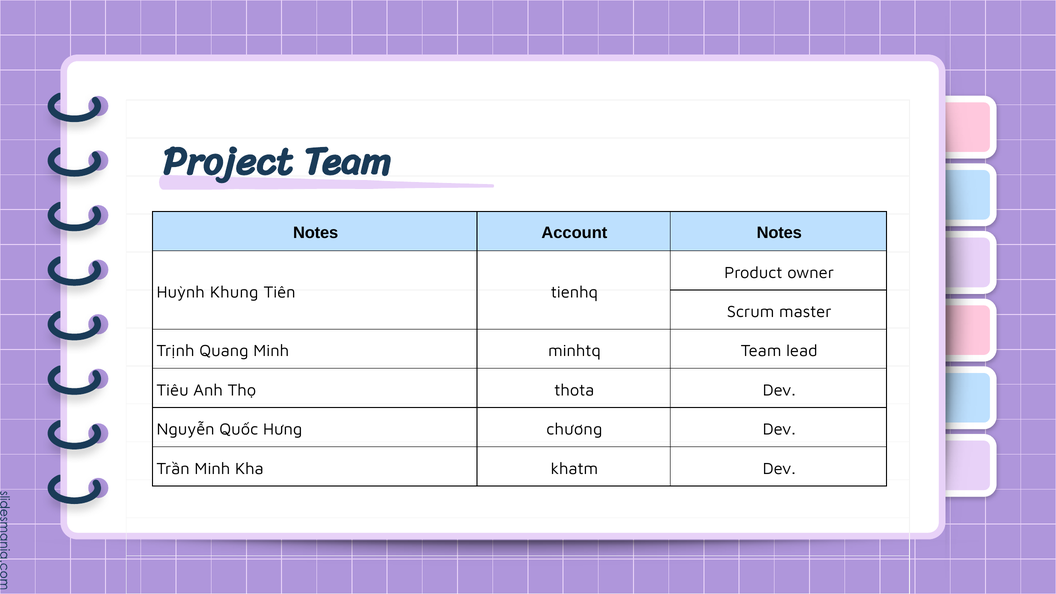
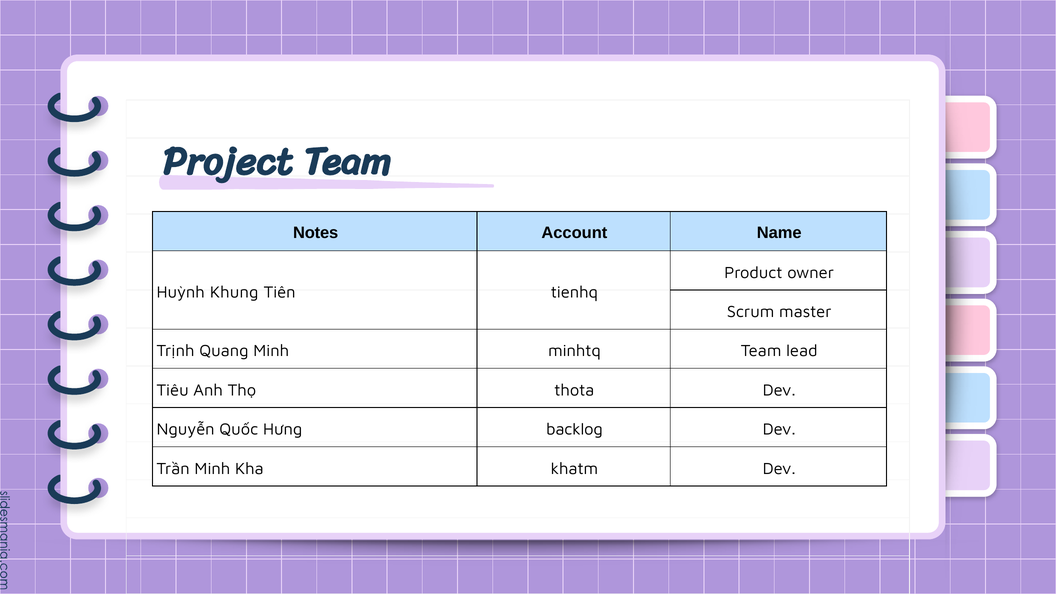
Account Notes: Notes -> Name
chương: chương -> backlog
